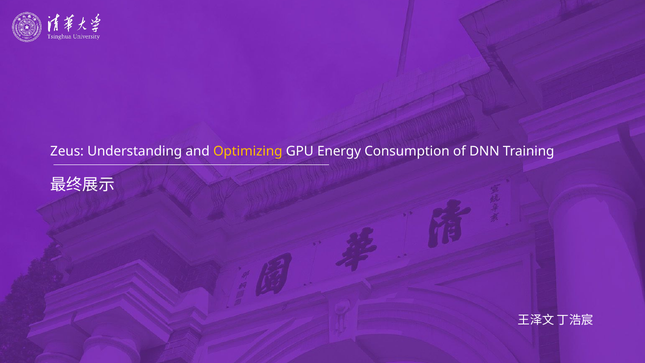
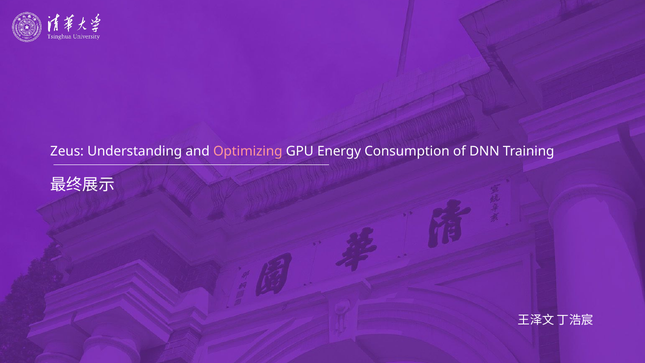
Optimizing colour: yellow -> pink
